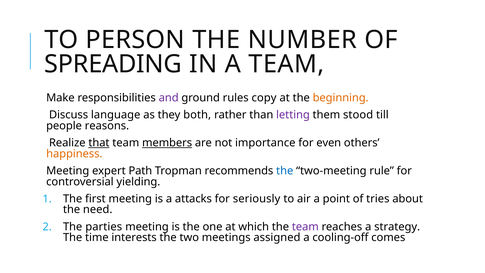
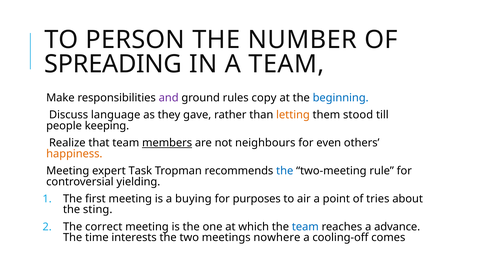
beginning colour: orange -> blue
both: both -> gave
letting colour: purple -> orange
reasons: reasons -> keeping
that underline: present -> none
importance: importance -> neighbours
Path: Path -> Task
attacks: attacks -> buying
seriously: seriously -> purposes
need: need -> sting
parties: parties -> correct
team at (305, 227) colour: purple -> blue
strategy: strategy -> advance
assigned: assigned -> nowhere
